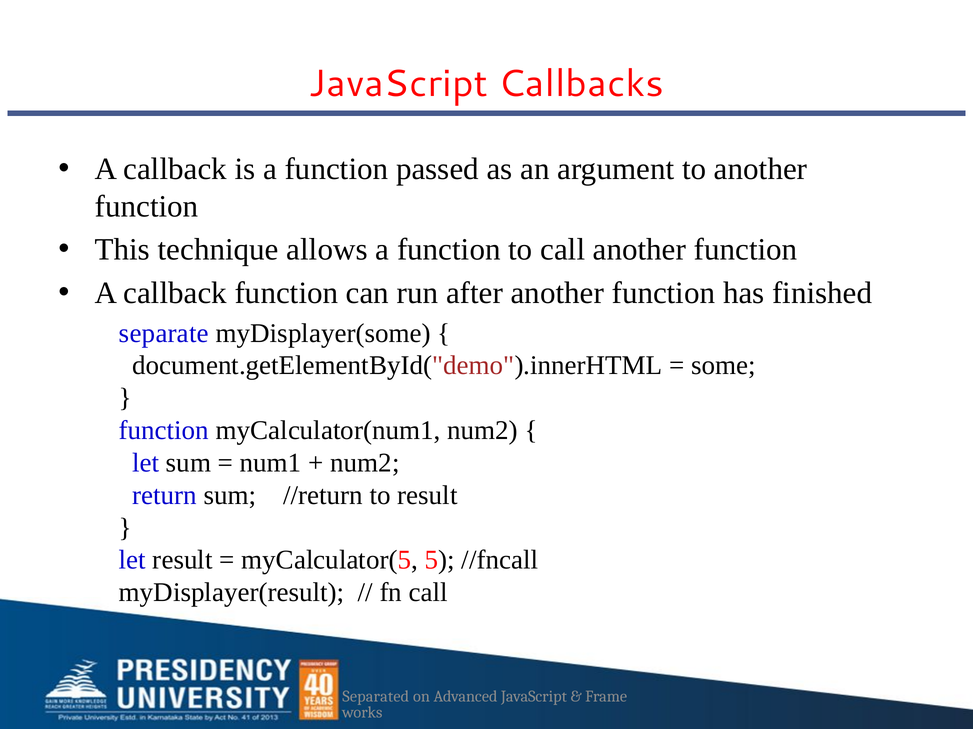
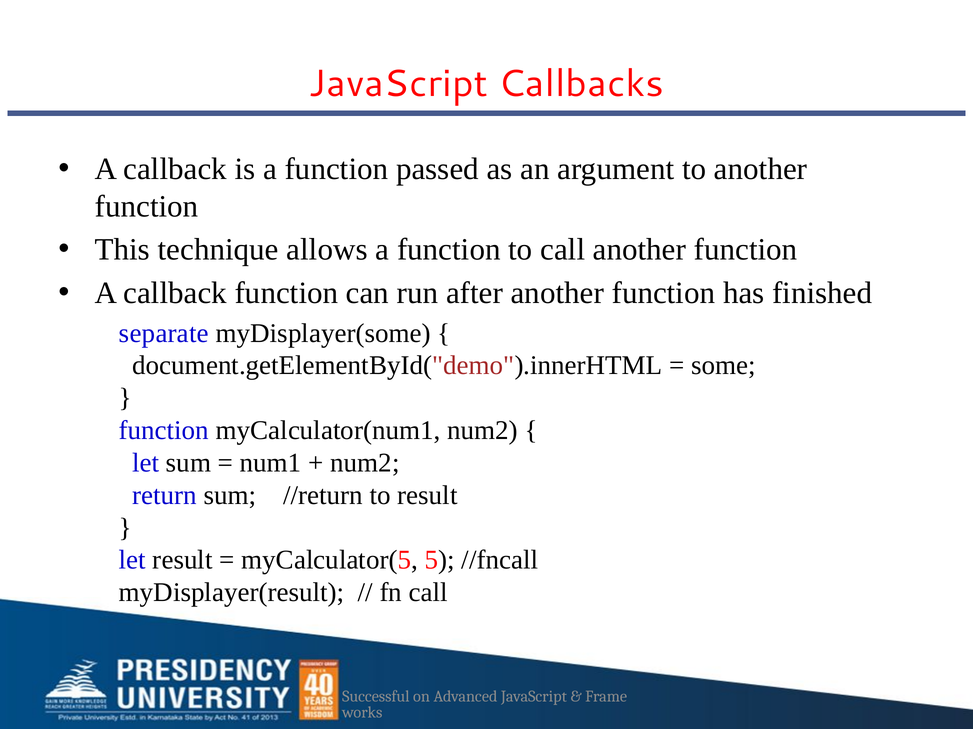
Separated: Separated -> Successful
